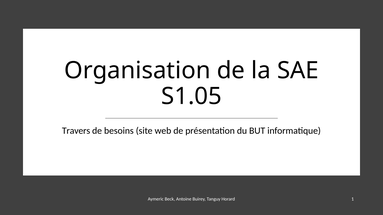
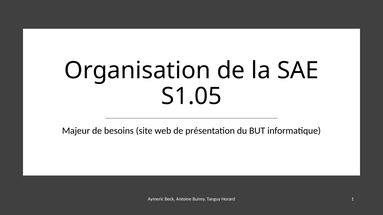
Travers: Travers -> Majeur
